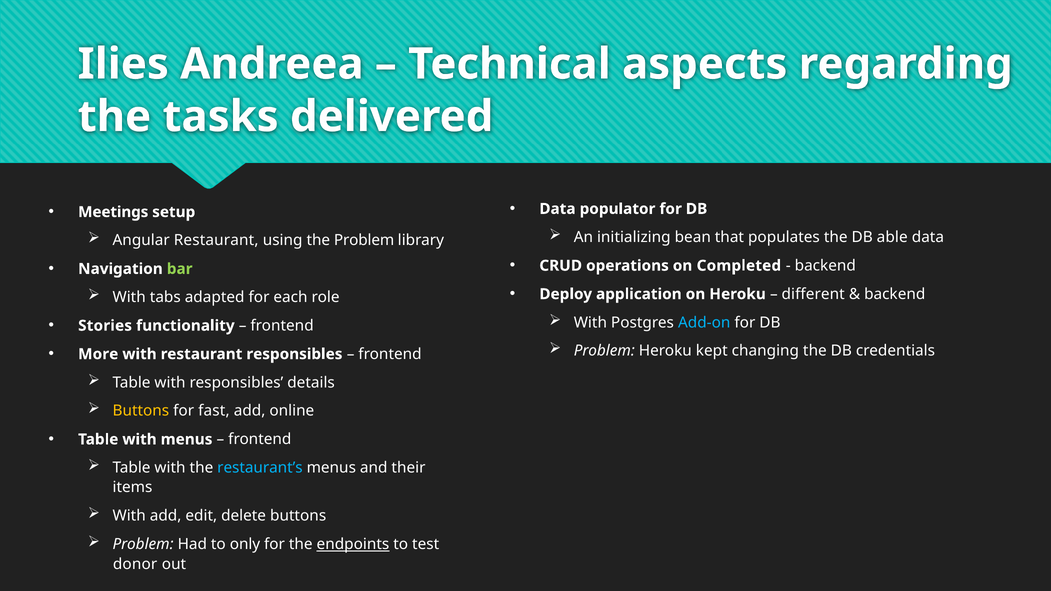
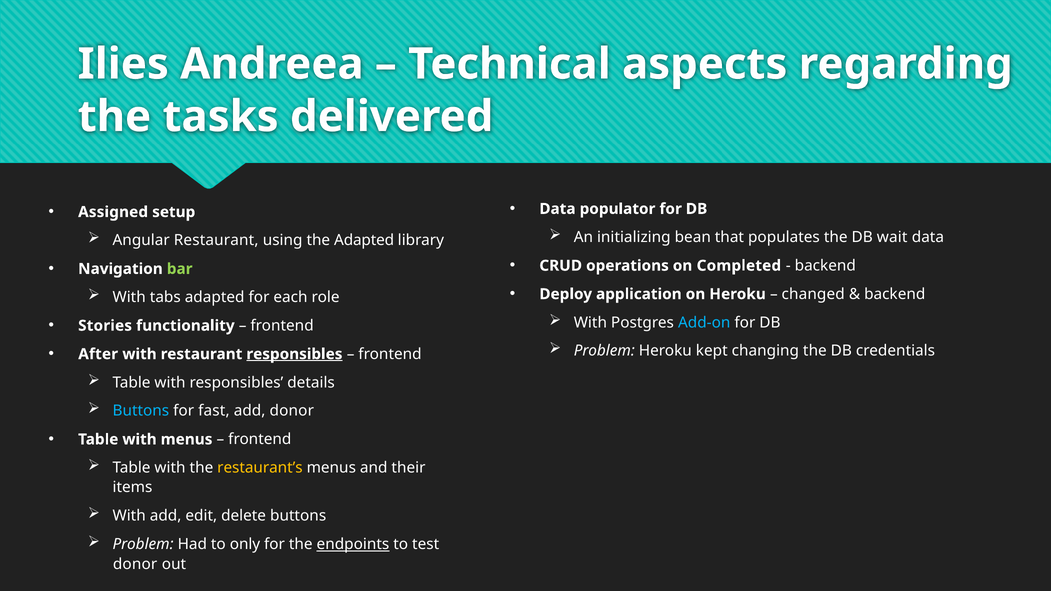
Meetings: Meetings -> Assigned
able: able -> wait
the Problem: Problem -> Adapted
different: different -> changed
More: More -> After
responsibles at (294, 354) underline: none -> present
Buttons at (141, 411) colour: yellow -> light blue
add online: online -> donor
restaurant’s colour: light blue -> yellow
